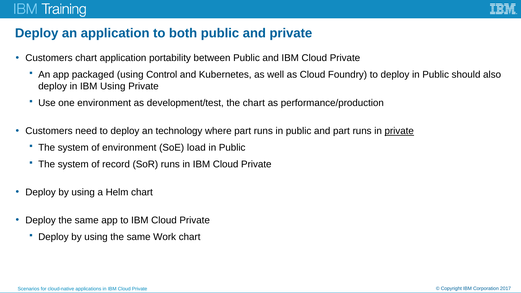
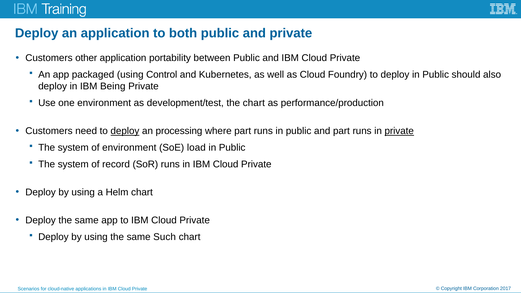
Customers chart: chart -> other
IBM Using: Using -> Being
deploy at (125, 131) underline: none -> present
technology: technology -> processing
Work: Work -> Such
